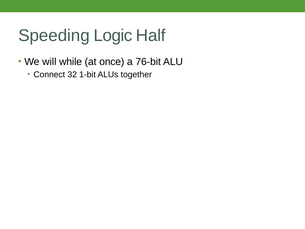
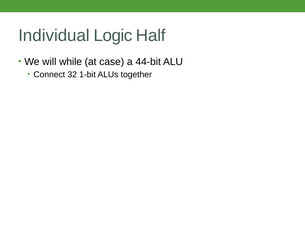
Speeding: Speeding -> Individual
once: once -> case
76-bit: 76-bit -> 44-bit
